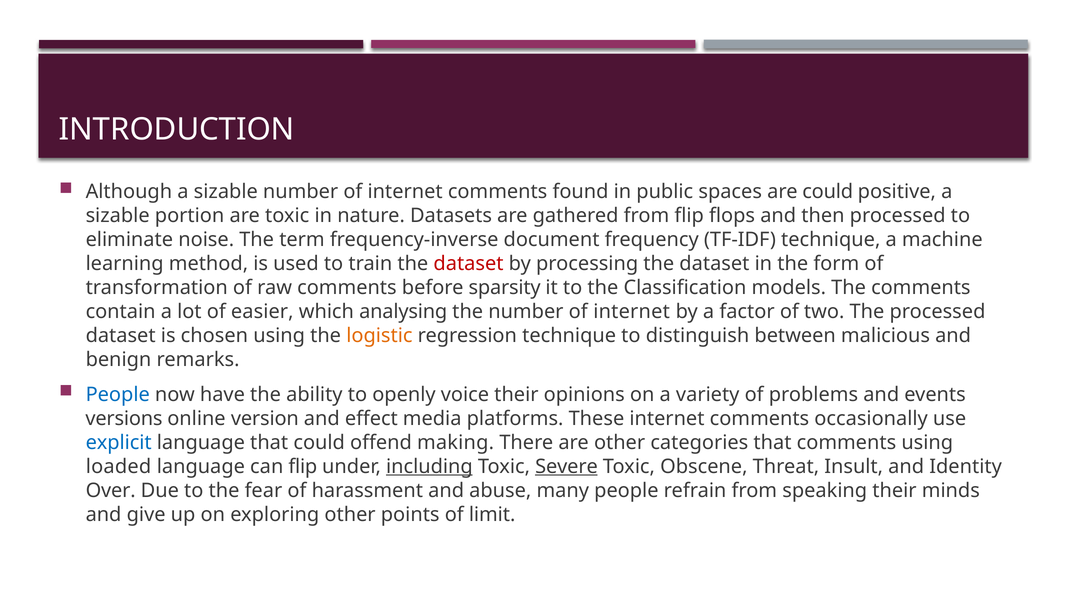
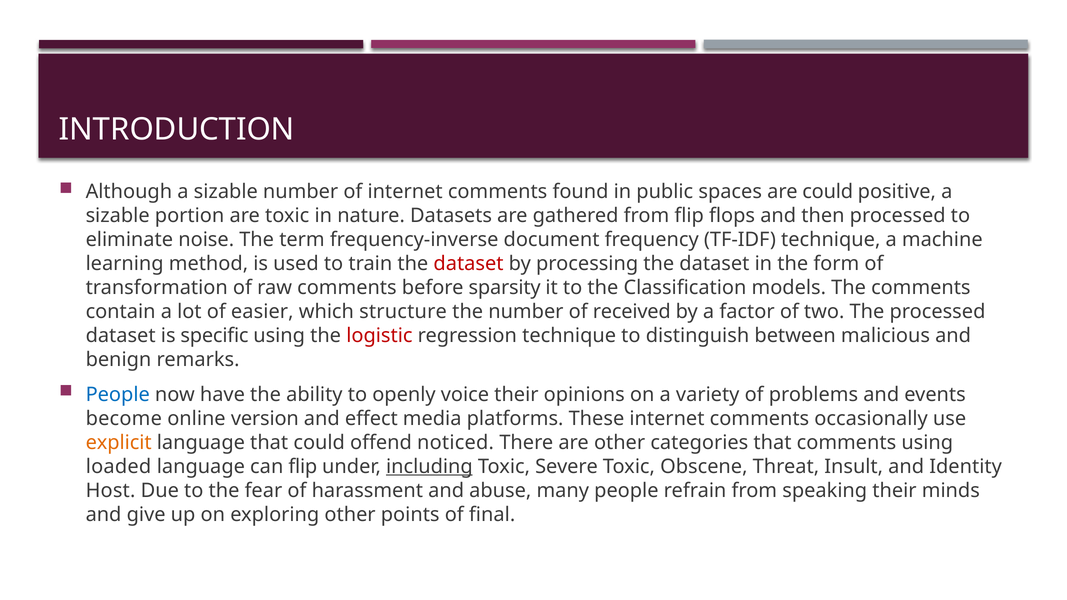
analysing: analysing -> structure
the number of internet: internet -> received
chosen: chosen -> specific
logistic colour: orange -> red
versions: versions -> become
explicit colour: blue -> orange
making: making -> noticed
Severe underline: present -> none
Over: Over -> Host
limit: limit -> final
